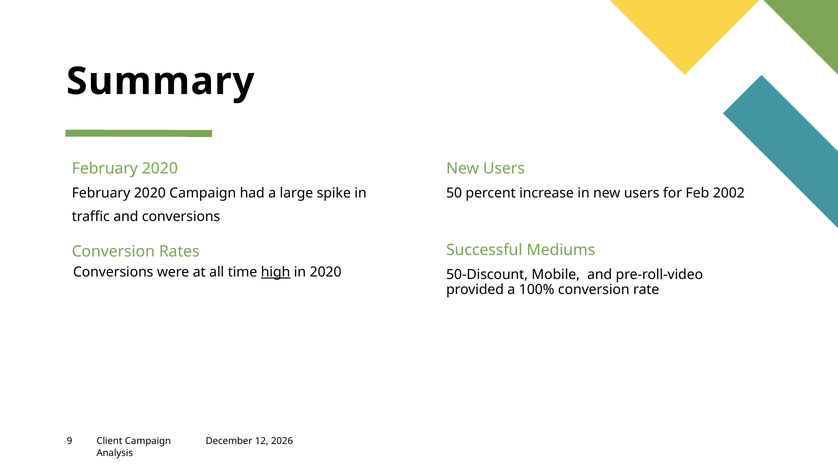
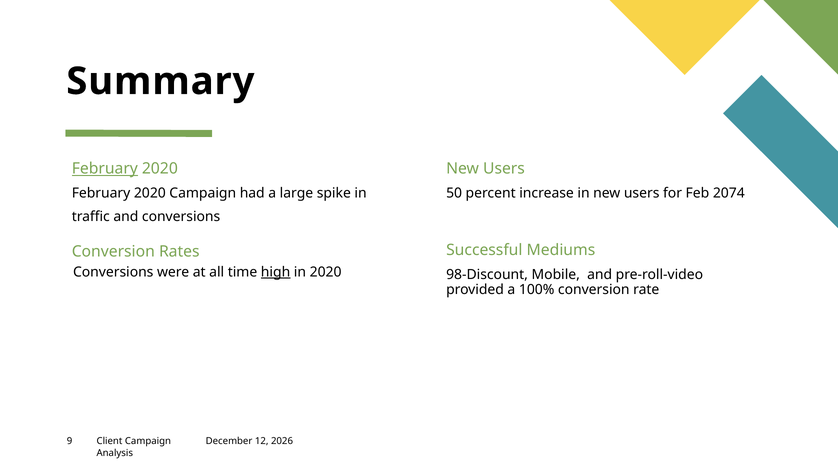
February at (105, 169) underline: none -> present
2002: 2002 -> 2074
50-Discount: 50-Discount -> 98-Discount
